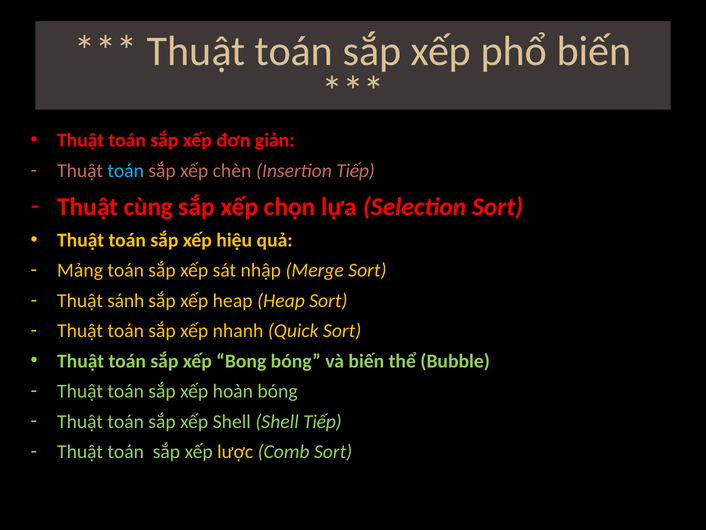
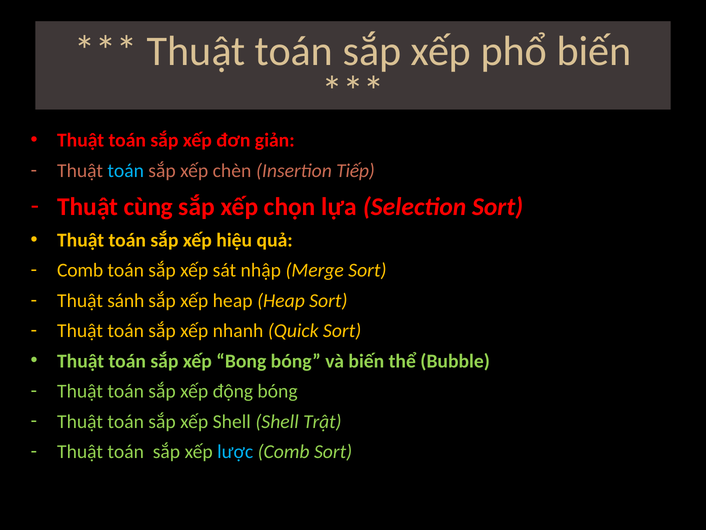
Mảng at (80, 270): Mảng -> Comb
hoàn: hoàn -> động
Shell Tiếp: Tiếp -> Trật
lược colour: yellow -> light blue
